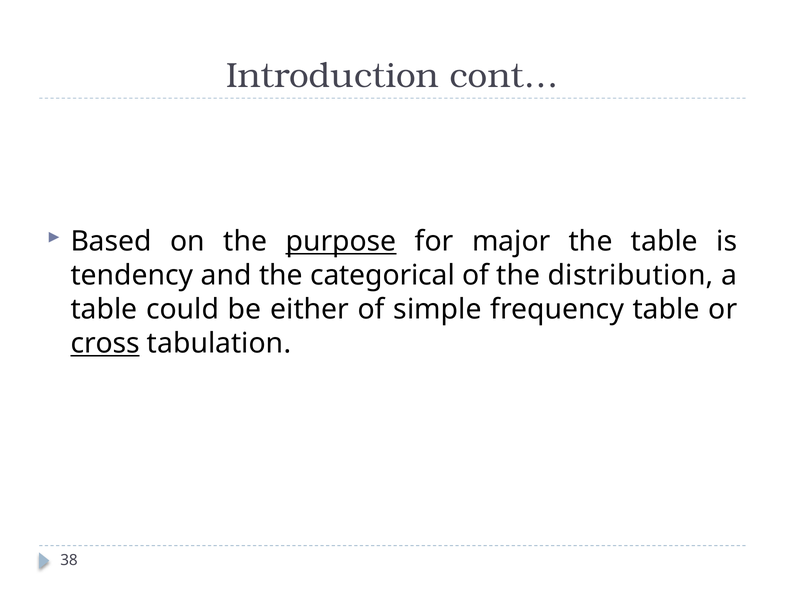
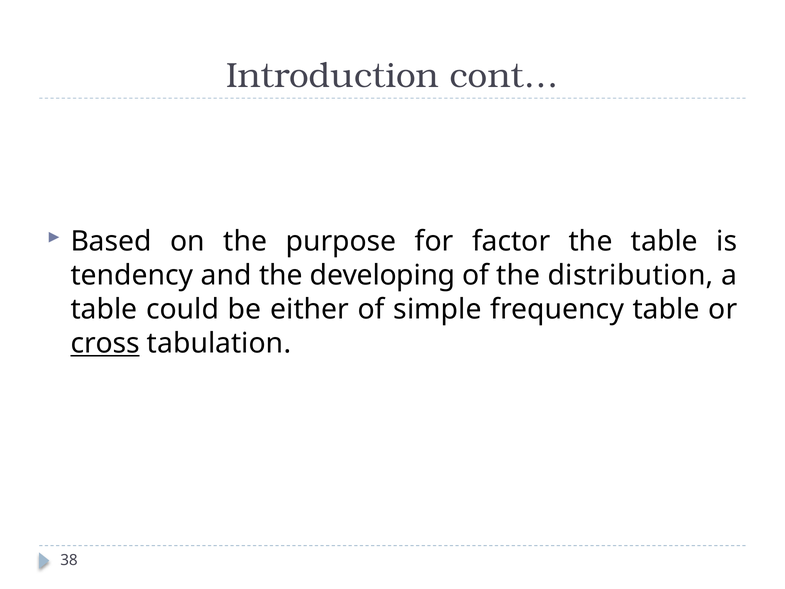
purpose underline: present -> none
major: major -> factor
categorical: categorical -> developing
